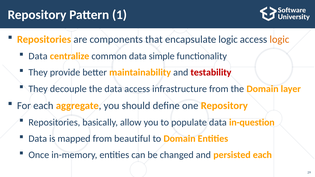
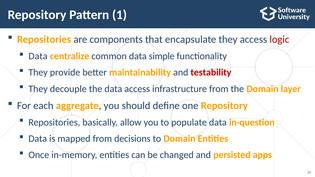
encapsulate logic: logic -> they
logic at (279, 40) colour: orange -> red
beautiful: beautiful -> decisions
persisted each: each -> apps
